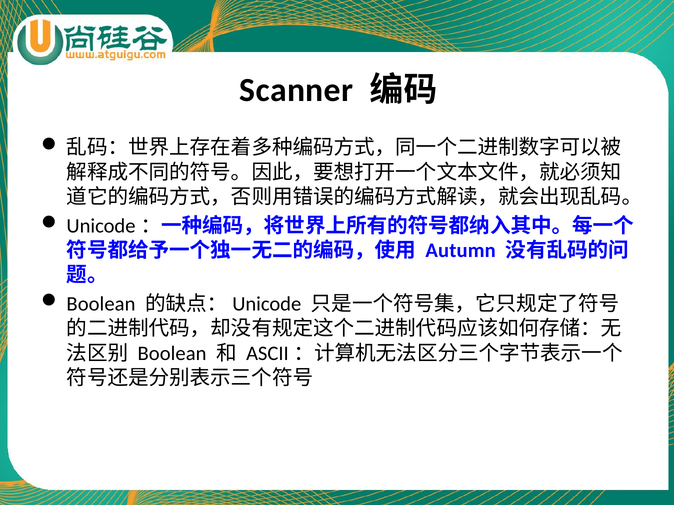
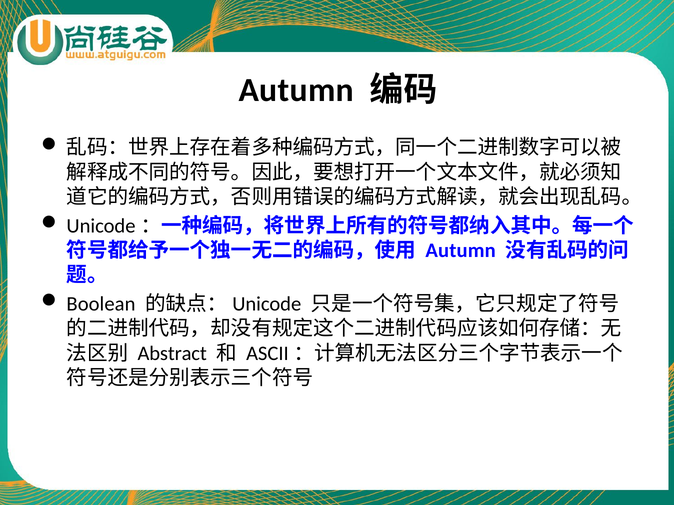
Scanner at (296, 90): Scanner -> Autumn
Boolean at (172, 354): Boolean -> Abstract
